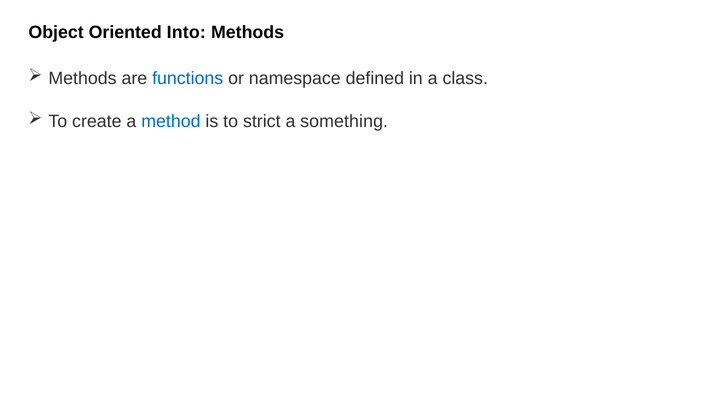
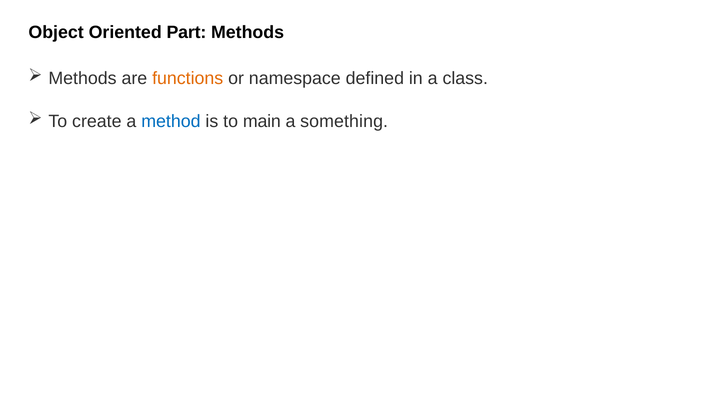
Into: Into -> Part
functions colour: blue -> orange
strict: strict -> main
